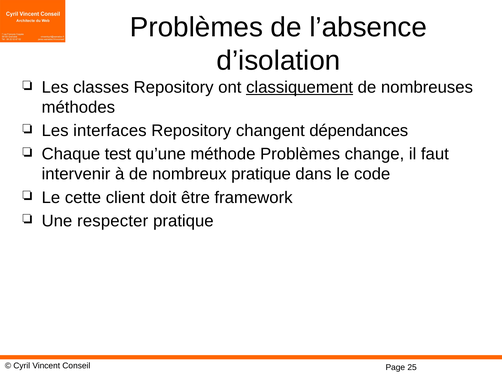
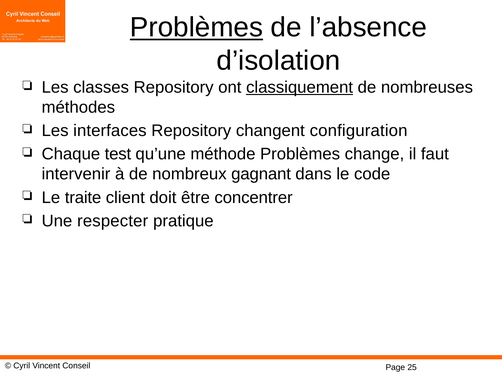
Problèmes at (196, 27) underline: none -> present
dépendances: dépendances -> configuration
nombreux pratique: pratique -> gagnant
cette: cette -> traite
framework: framework -> concentrer
